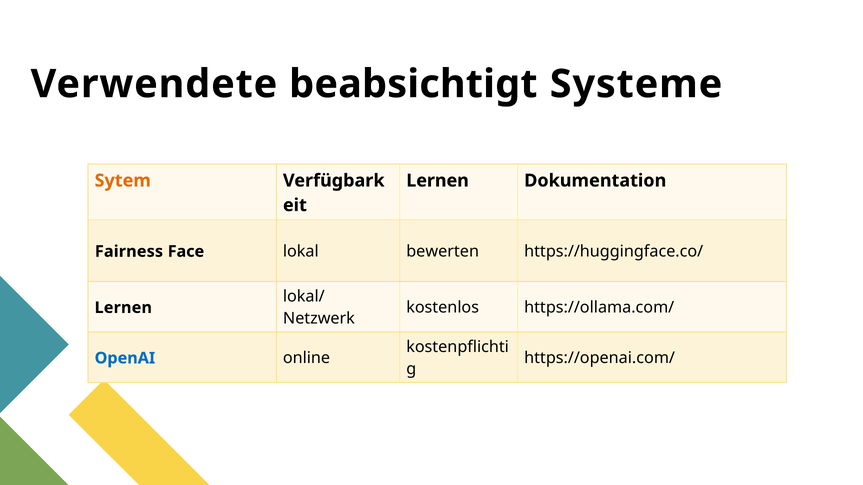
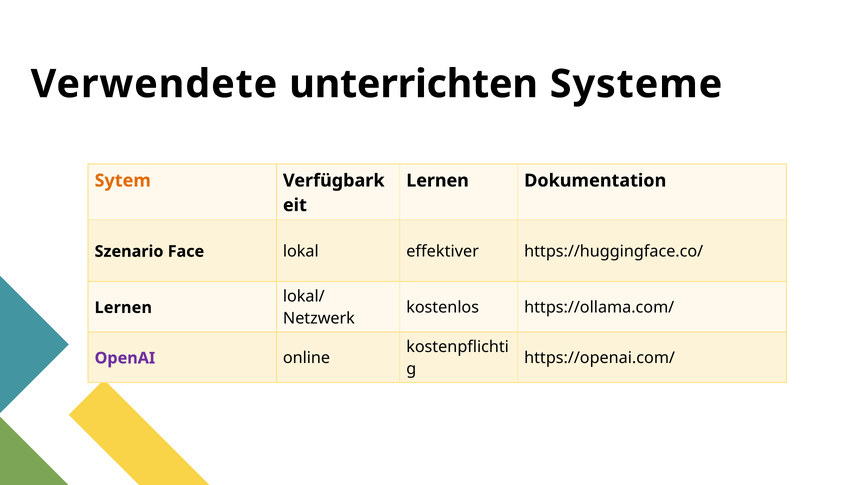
beabsichtigt: beabsichtigt -> unterrichten
Fairness: Fairness -> Szenario
bewerten: bewerten -> effektiver
OpenAI colour: blue -> purple
